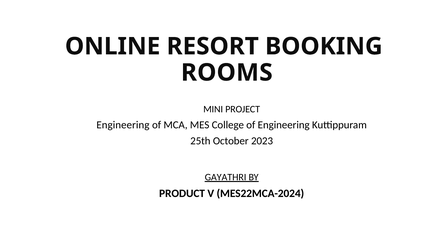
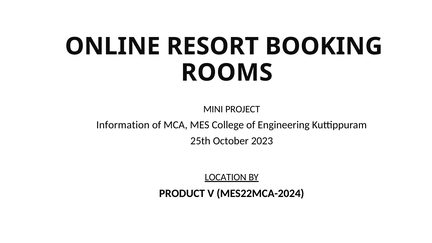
Engineering at (123, 125): Engineering -> Information
GAYATHRI: GAYATHRI -> LOCATION
